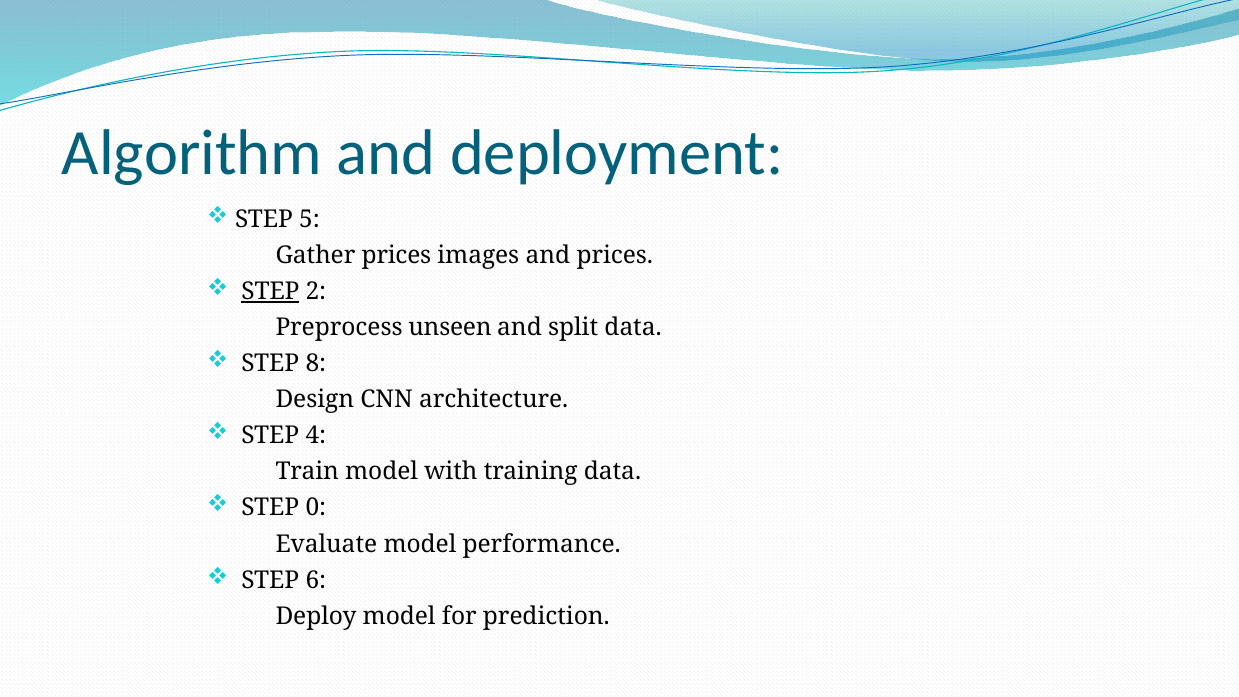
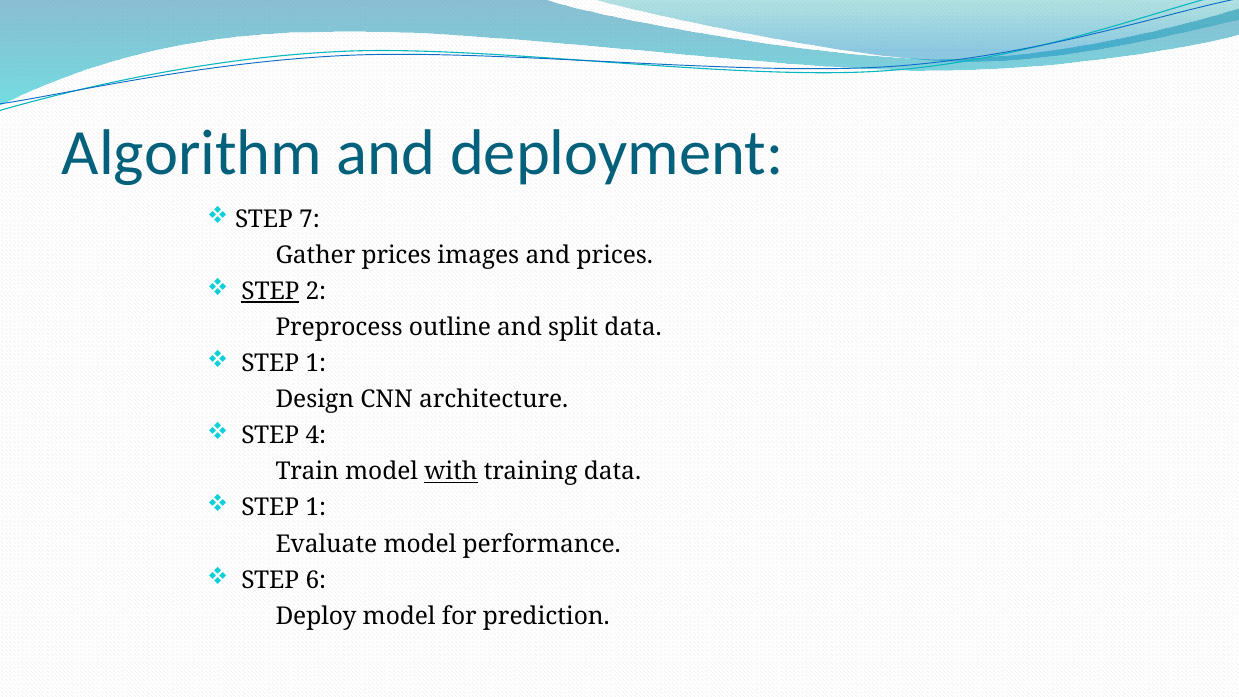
5: 5 -> 7
unseen: unseen -> outline
8 at (316, 363): 8 -> 1
with underline: none -> present
0 at (316, 508): 0 -> 1
